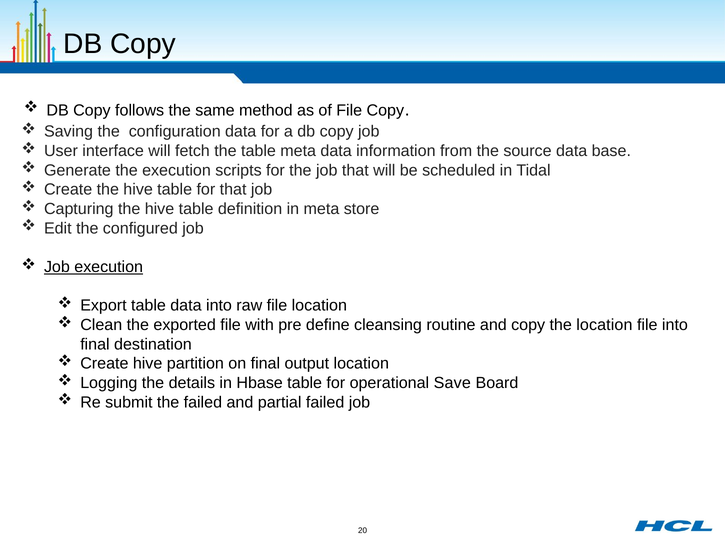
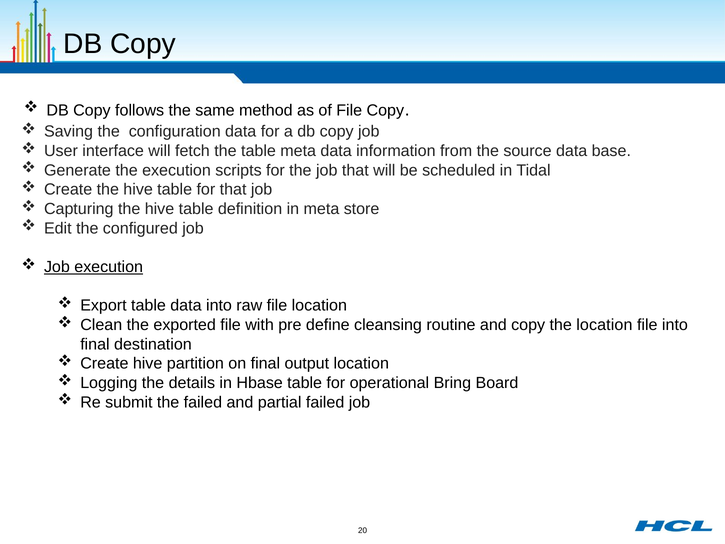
Save: Save -> Bring
